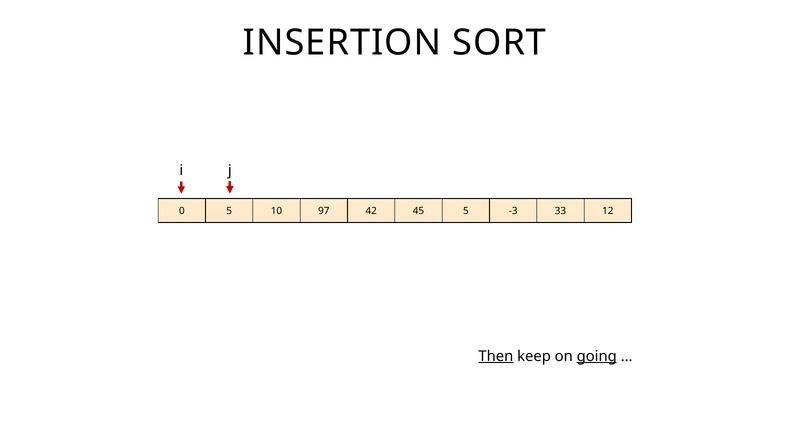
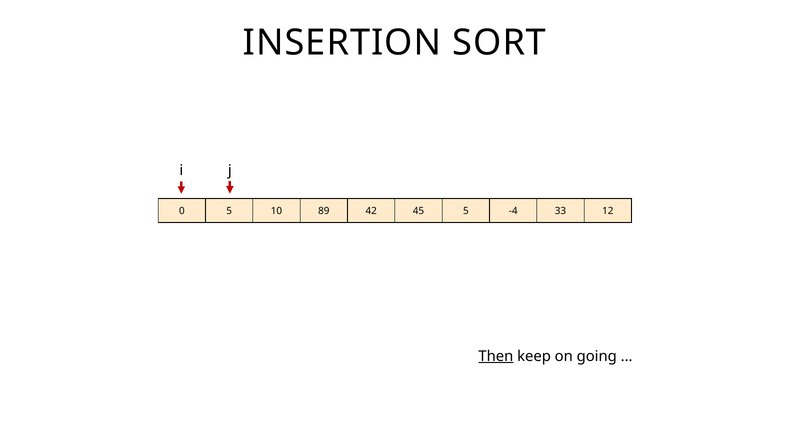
97: 97 -> 89
-3: -3 -> -4
going underline: present -> none
